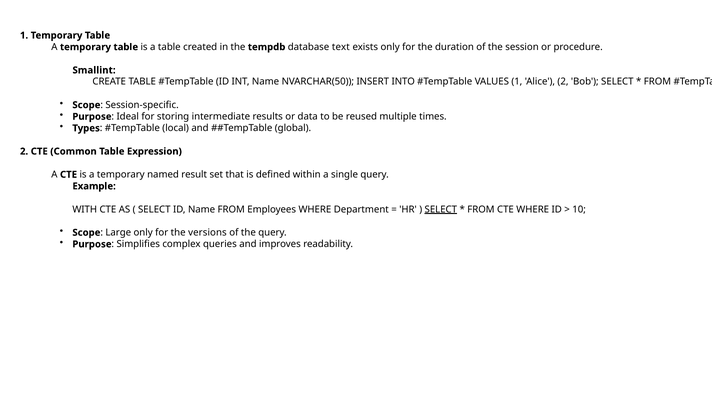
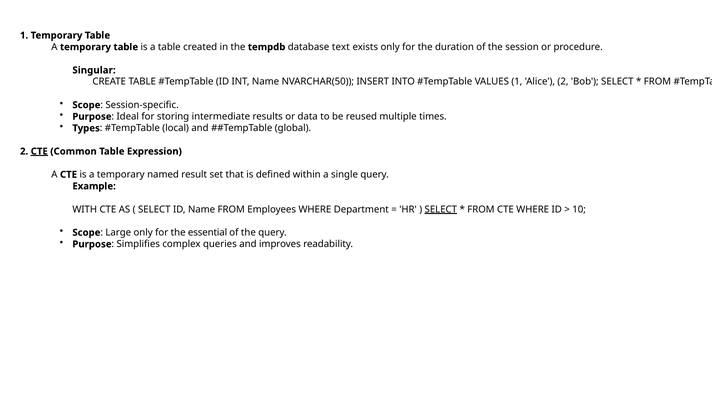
Smallint: Smallint -> Singular
CTE at (39, 151) underline: none -> present
versions: versions -> essential
